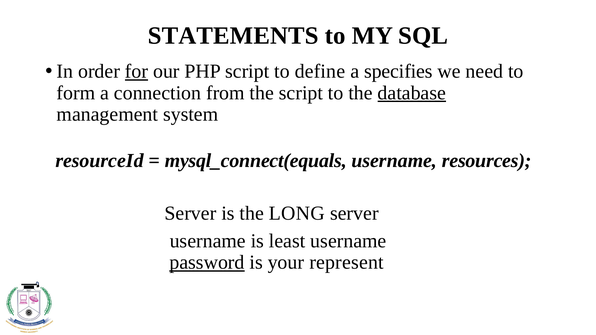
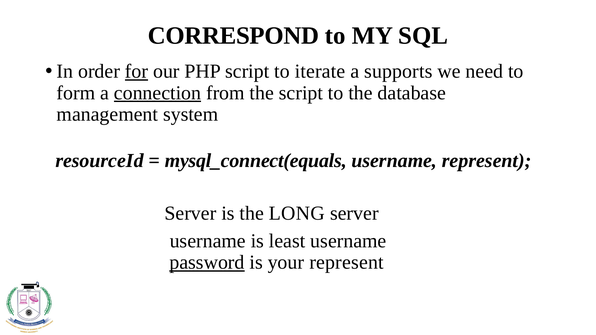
STATEMENTS: STATEMENTS -> CORRESPOND
define: define -> iterate
specifies: specifies -> supports
connection underline: none -> present
database underline: present -> none
username resources: resources -> represent
